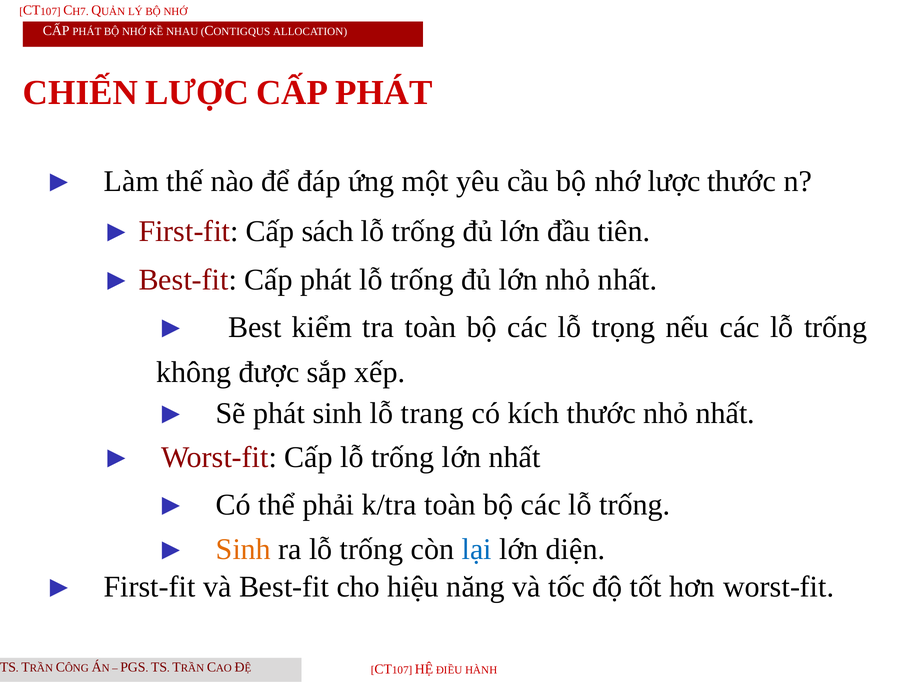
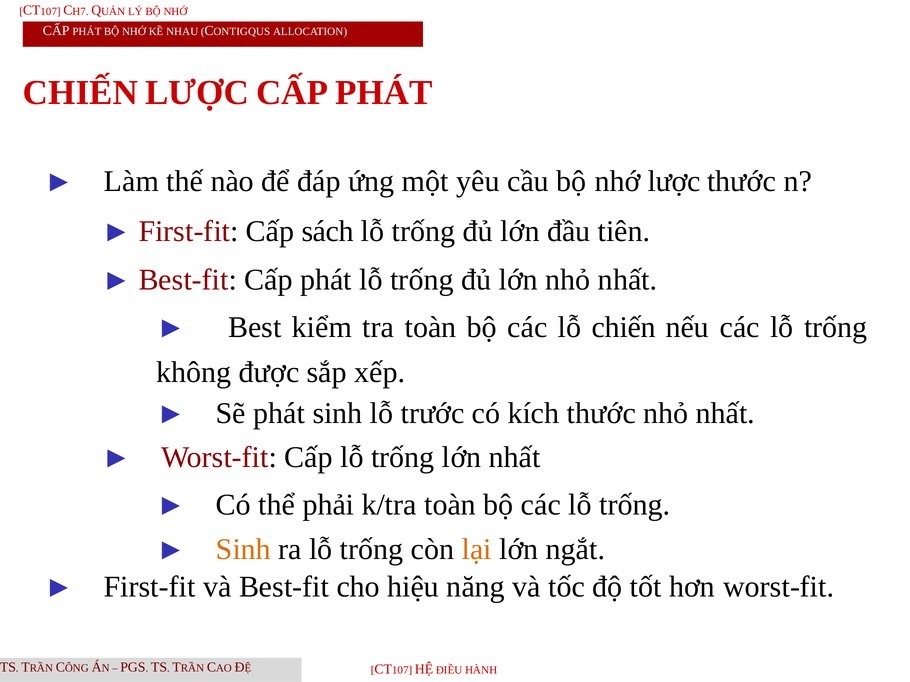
lỗ trọng: trọng -> chiến
trang: trang -> trước
lại colour: blue -> orange
diện: diện -> ngắt
